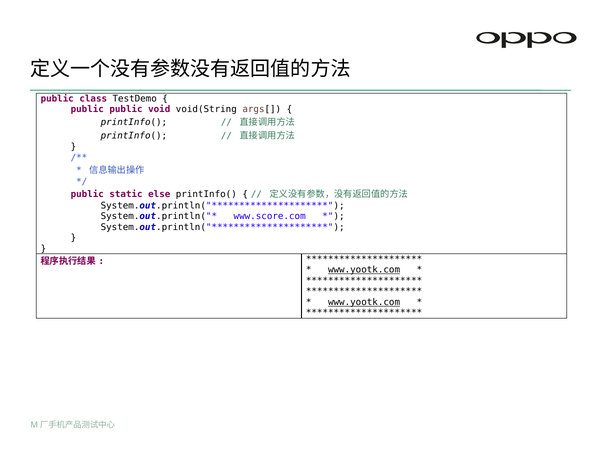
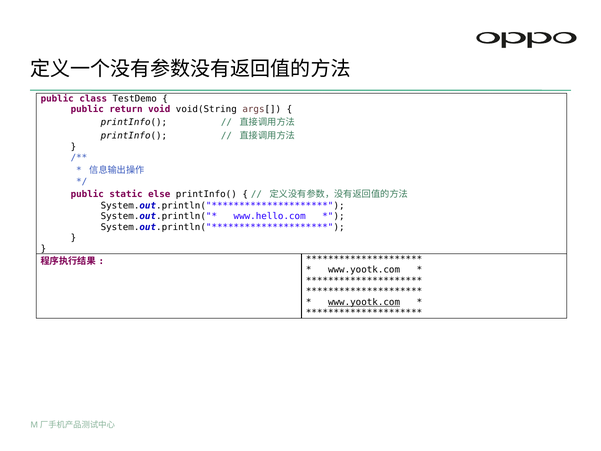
public public: public -> return
www.score.com: www.score.com -> www.hello.com
www.yootk.com at (364, 270) underline: present -> none
